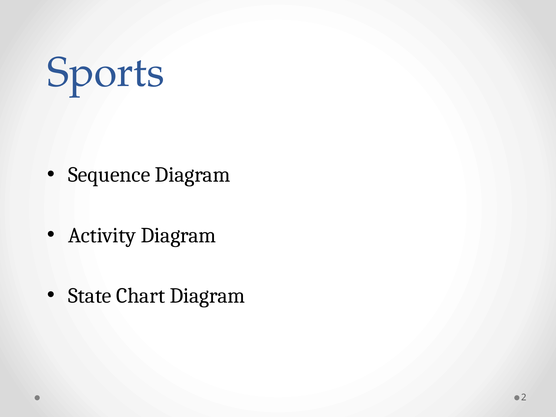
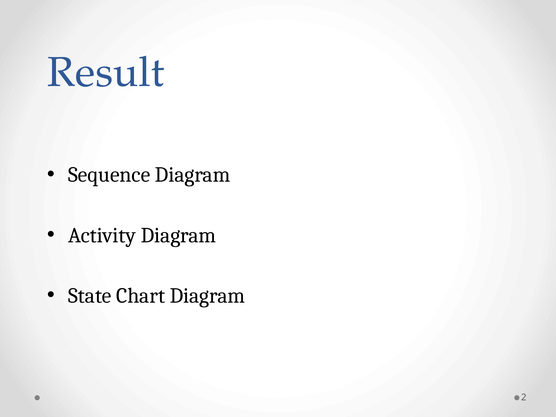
Sports: Sports -> Result
